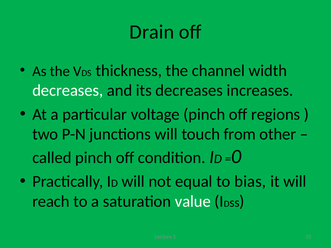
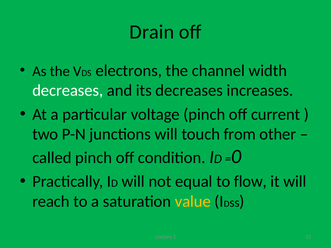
thickness: thickness -> electrons
regions: regions -> current
bias: bias -> flow
value colour: white -> yellow
